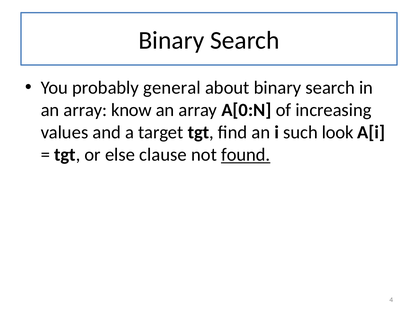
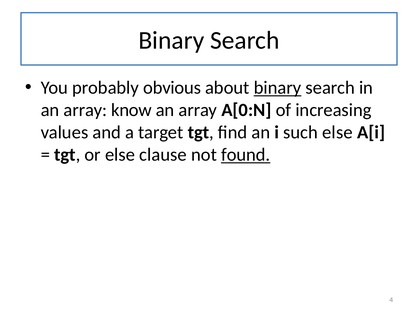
general: general -> obvious
binary at (278, 88) underline: none -> present
such look: look -> else
